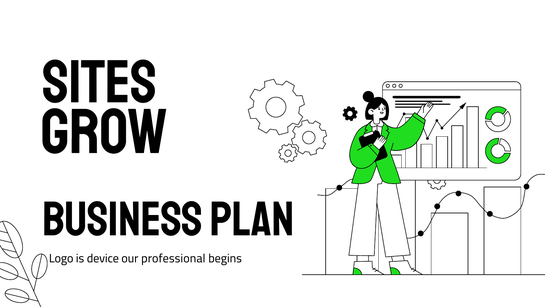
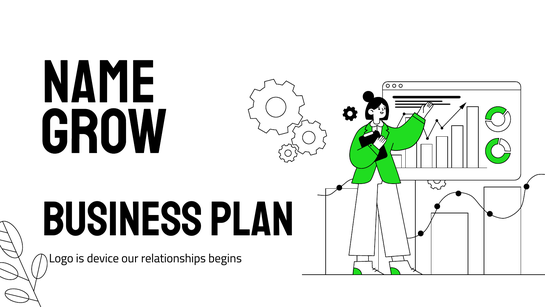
Sites: Sites -> Name
professional: professional -> relationships
